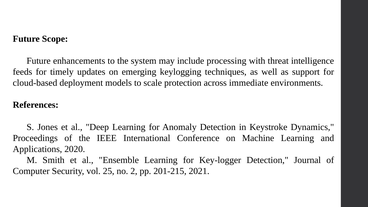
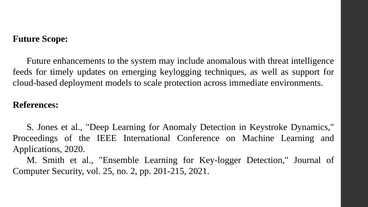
processing: processing -> anomalous
